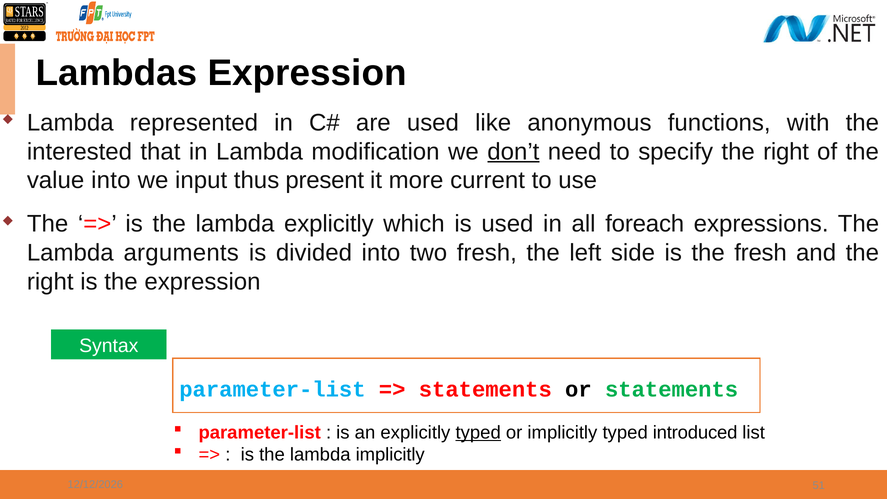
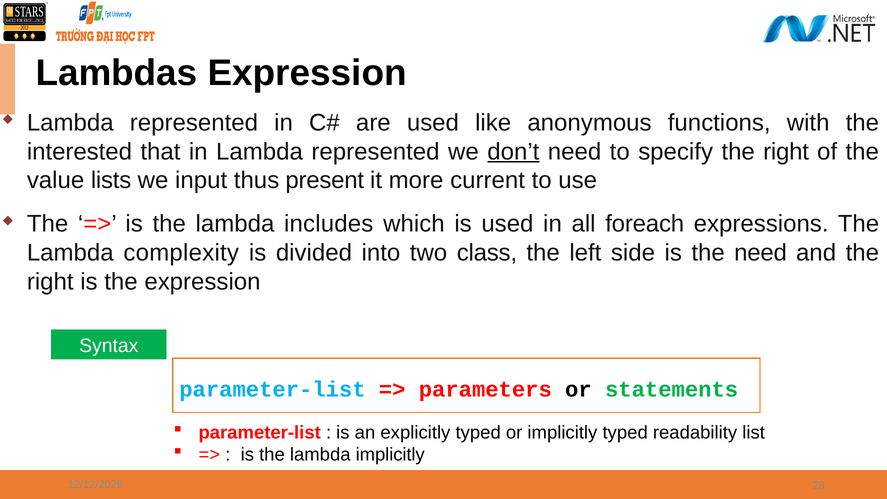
in Lambda modification: modification -> represented
value into: into -> lists
lambda explicitly: explicitly -> includes
arguments: arguments -> complexity
two fresh: fresh -> class
the fresh: fresh -> need
statements at (485, 390): statements -> parameters
typed at (478, 433) underline: present -> none
introduced: introduced -> readability
51: 51 -> 28
